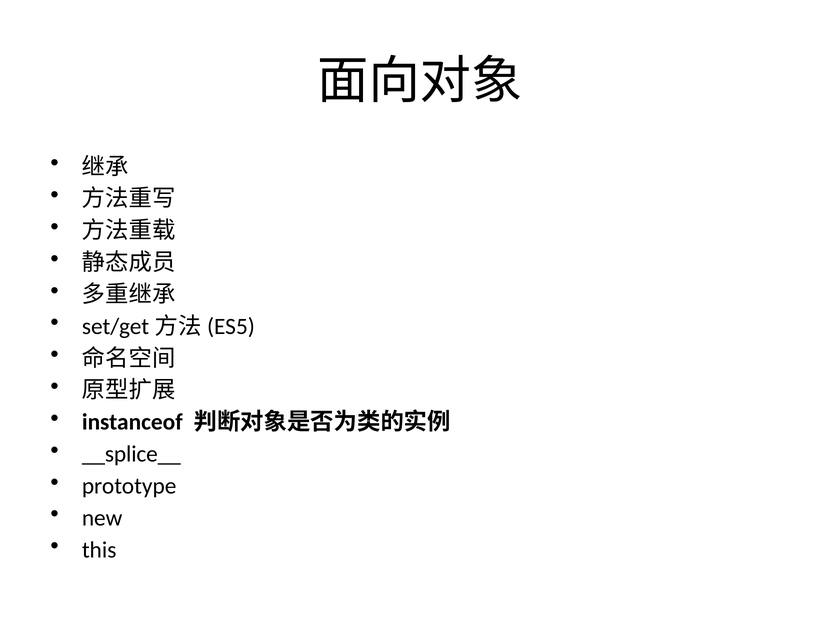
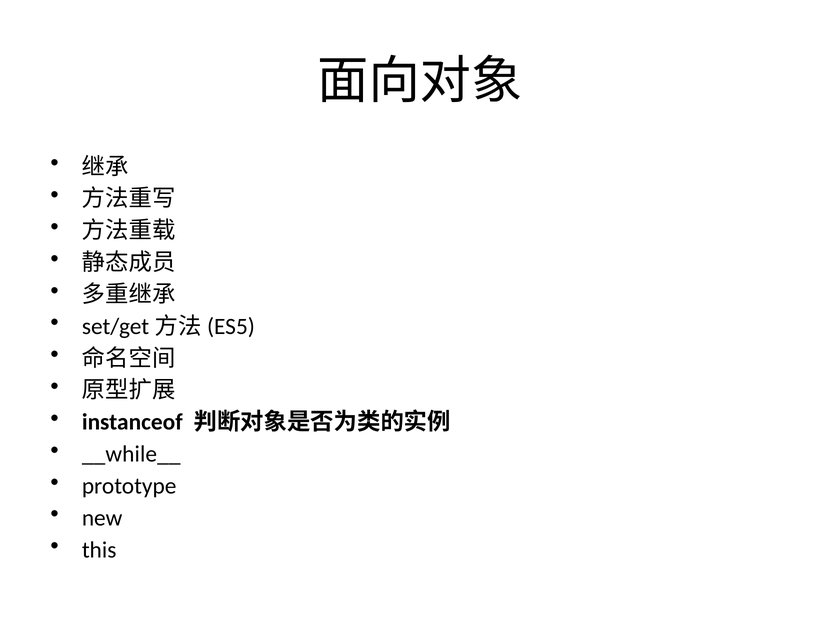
__splice__: __splice__ -> __while__
